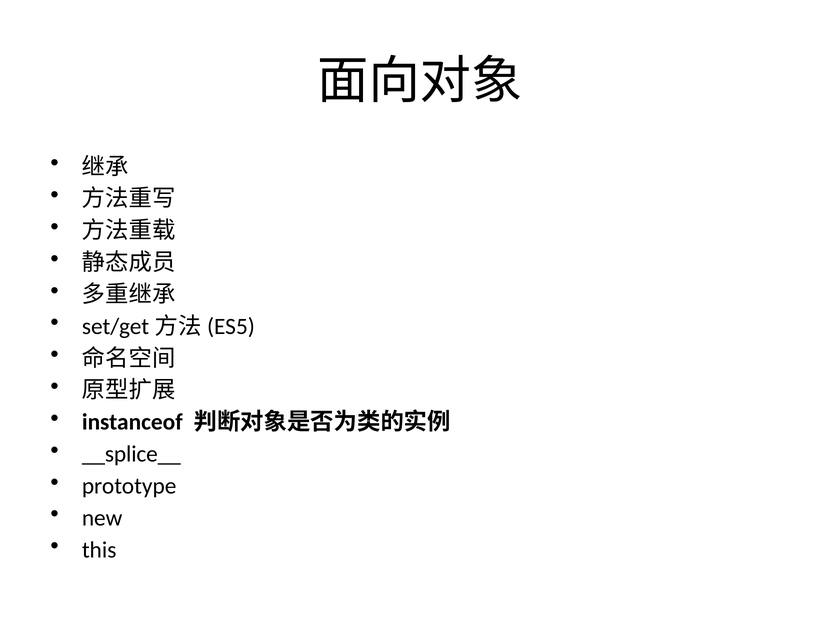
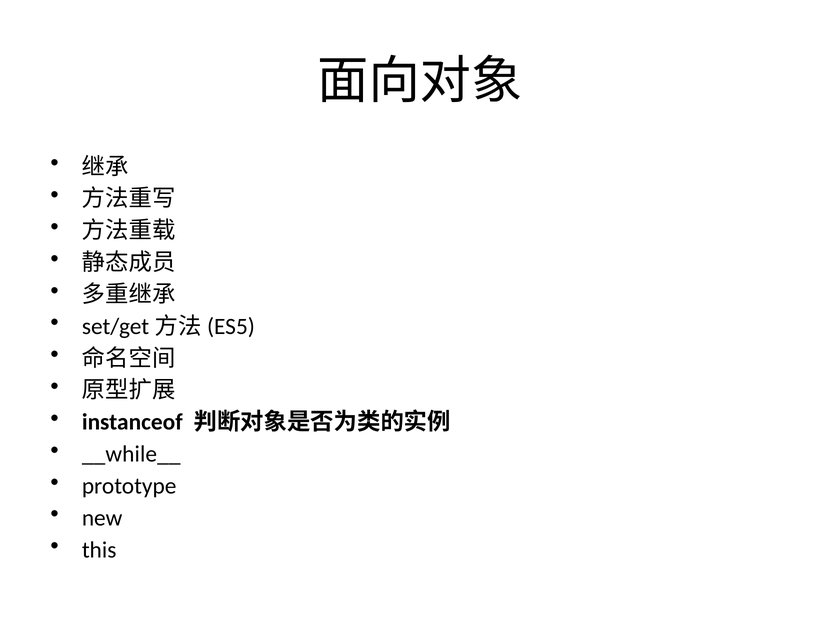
__splice__: __splice__ -> __while__
